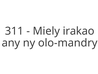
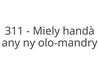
irakao: irakao -> handà
